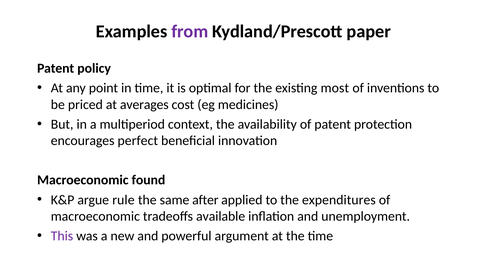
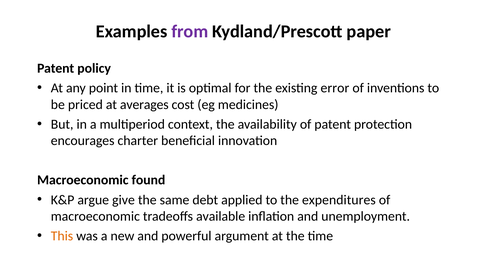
most: most -> error
perfect: perfect -> charter
rule: rule -> give
after: after -> debt
This colour: purple -> orange
